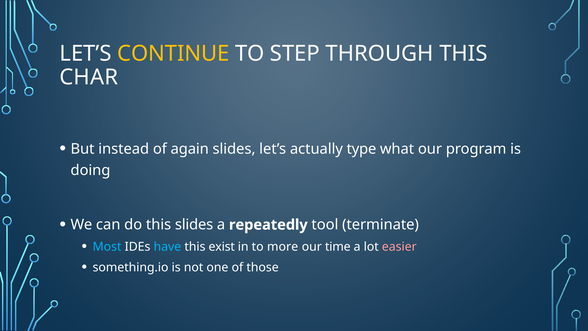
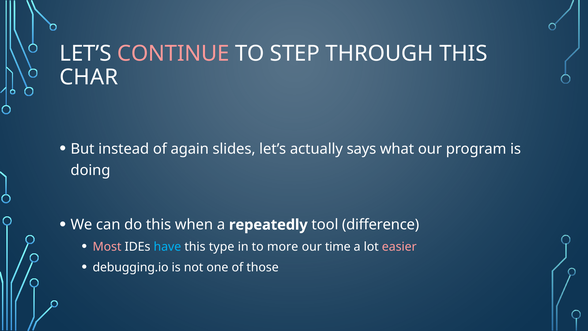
CONTINUE colour: yellow -> pink
type: type -> says
this slides: slides -> when
terminate: terminate -> difference
Most colour: light blue -> pink
exist: exist -> type
something.io: something.io -> debugging.io
